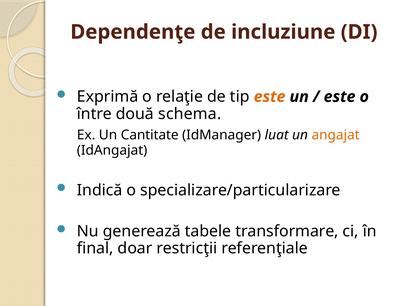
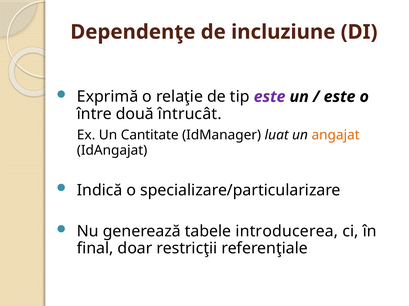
este at (270, 97) colour: orange -> purple
schema: schema -> întrucât
transformare: transformare -> introducerea
